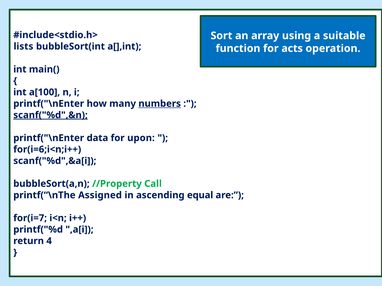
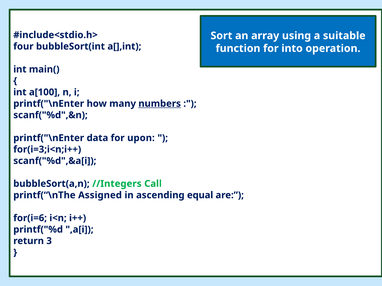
lists: lists -> four
acts: acts -> into
scanf("%d",&n underline: present -> none
for(i=6;i<n;i++: for(i=6;i<n;i++ -> for(i=3;i<n;i++
//Property: //Property -> //Integers
for(i=7: for(i=7 -> for(i=6
4: 4 -> 3
